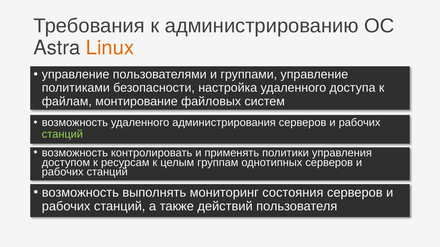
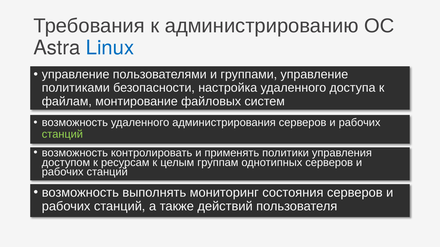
Linux colour: orange -> blue
